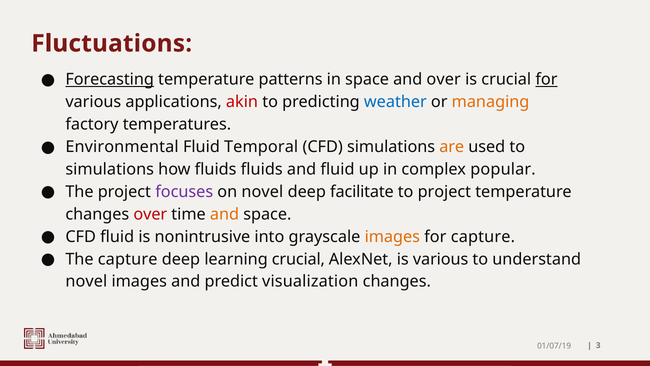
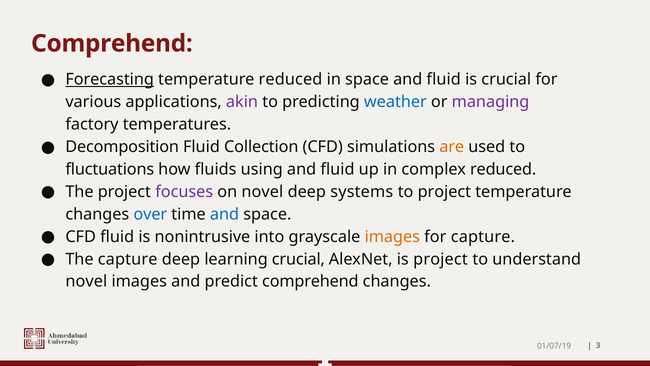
Fluctuations at (112, 43): Fluctuations -> Comprehend
temperature patterns: patterns -> reduced
space and over: over -> fluid
for at (546, 80) underline: present -> none
akin colour: red -> purple
managing colour: orange -> purple
Environmental: Environmental -> Decomposition
Temporal: Temporal -> Collection
simulations at (110, 169): simulations -> fluctuations
fluids fluids: fluids -> using
complex popular: popular -> reduced
facilitate: facilitate -> systems
over at (150, 214) colour: red -> blue
and at (225, 214) colour: orange -> blue
is various: various -> project
predict visualization: visualization -> comprehend
